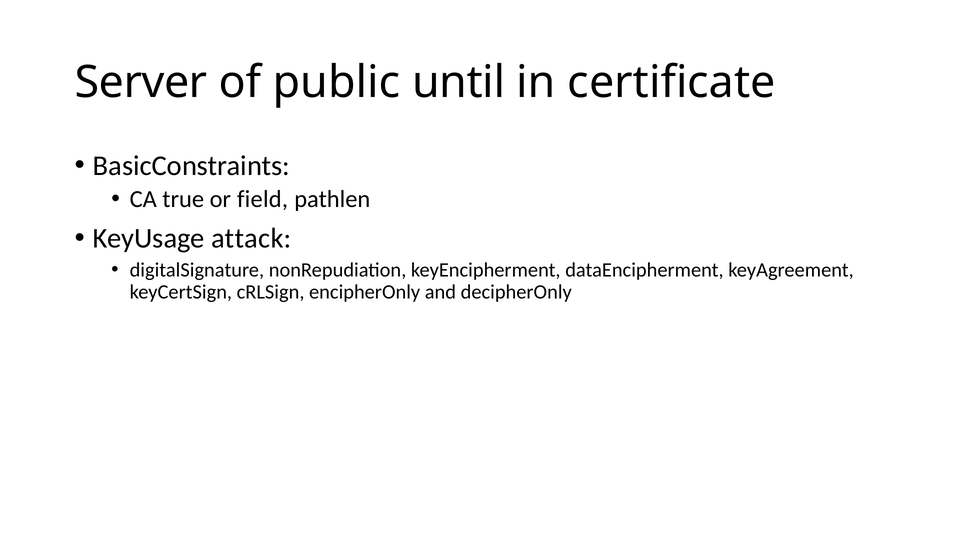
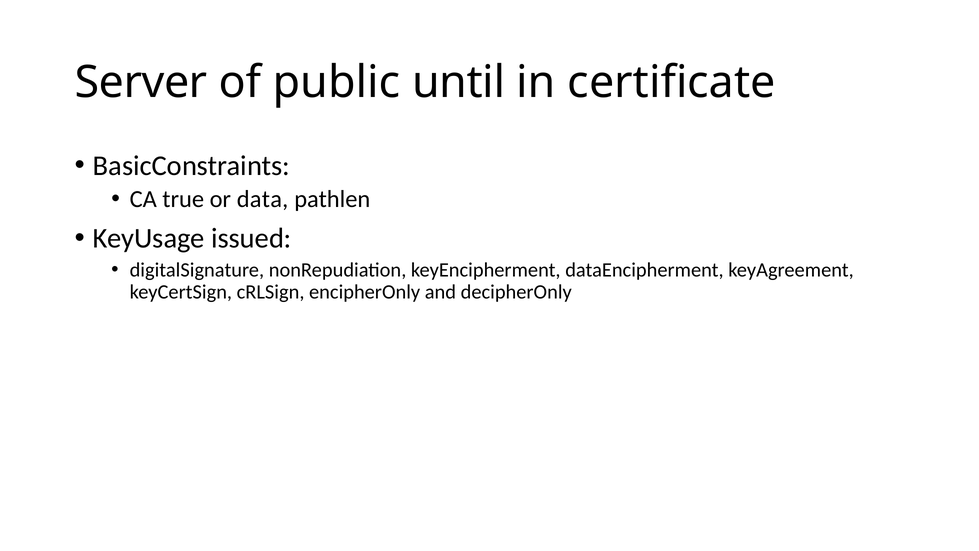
field: field -> data
attack: attack -> issued
